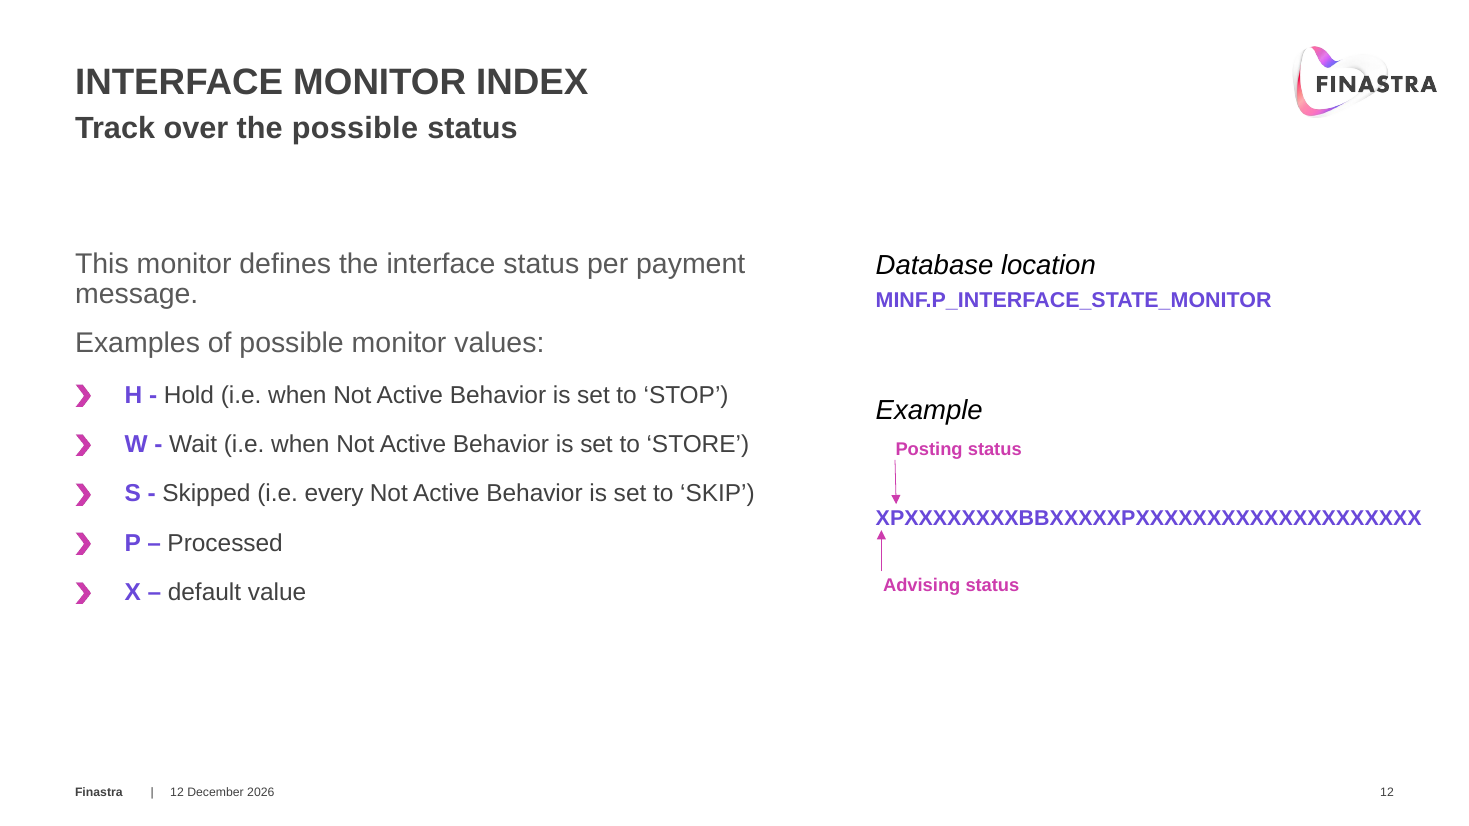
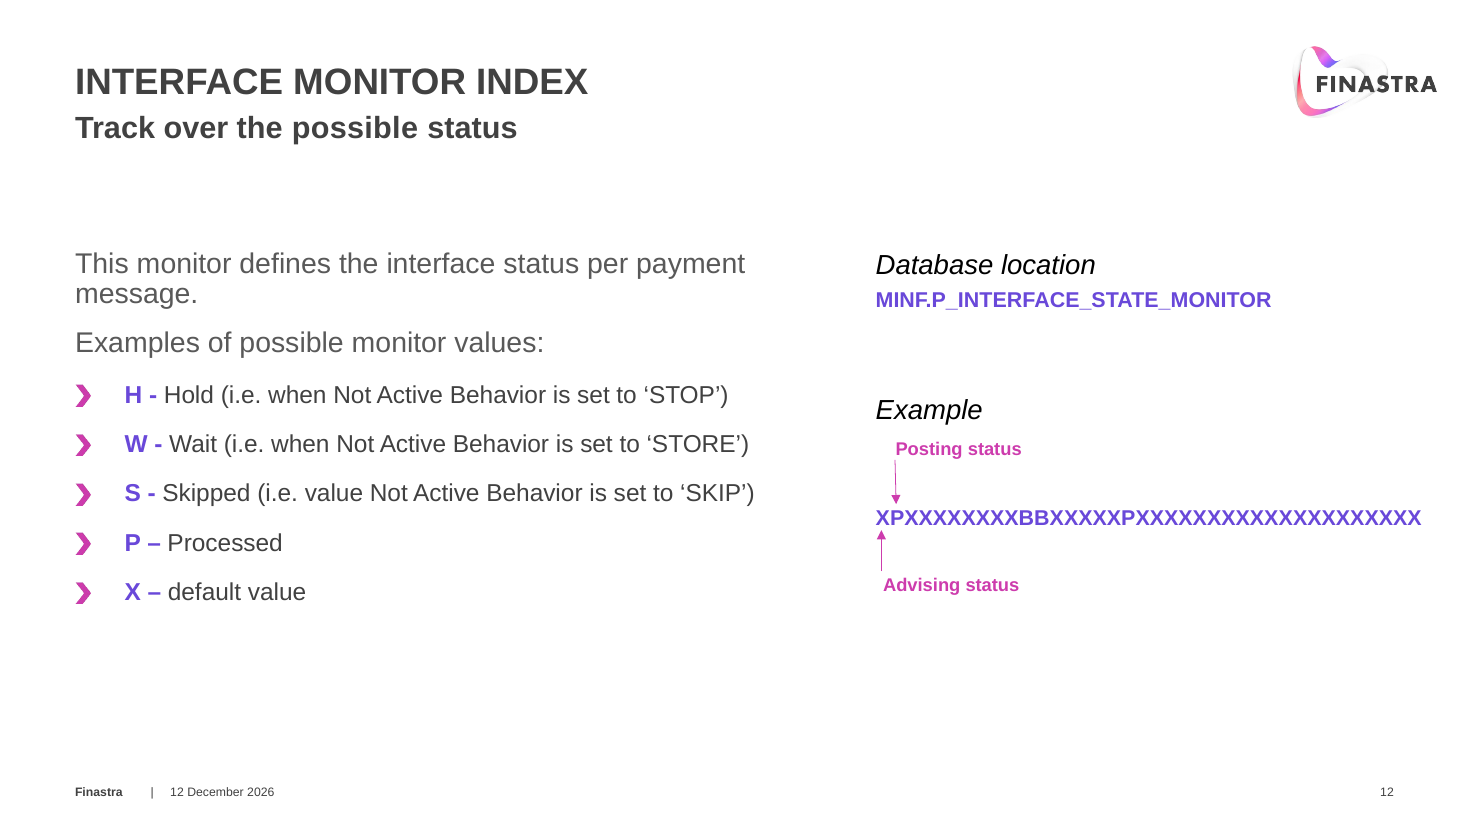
i.e every: every -> value
